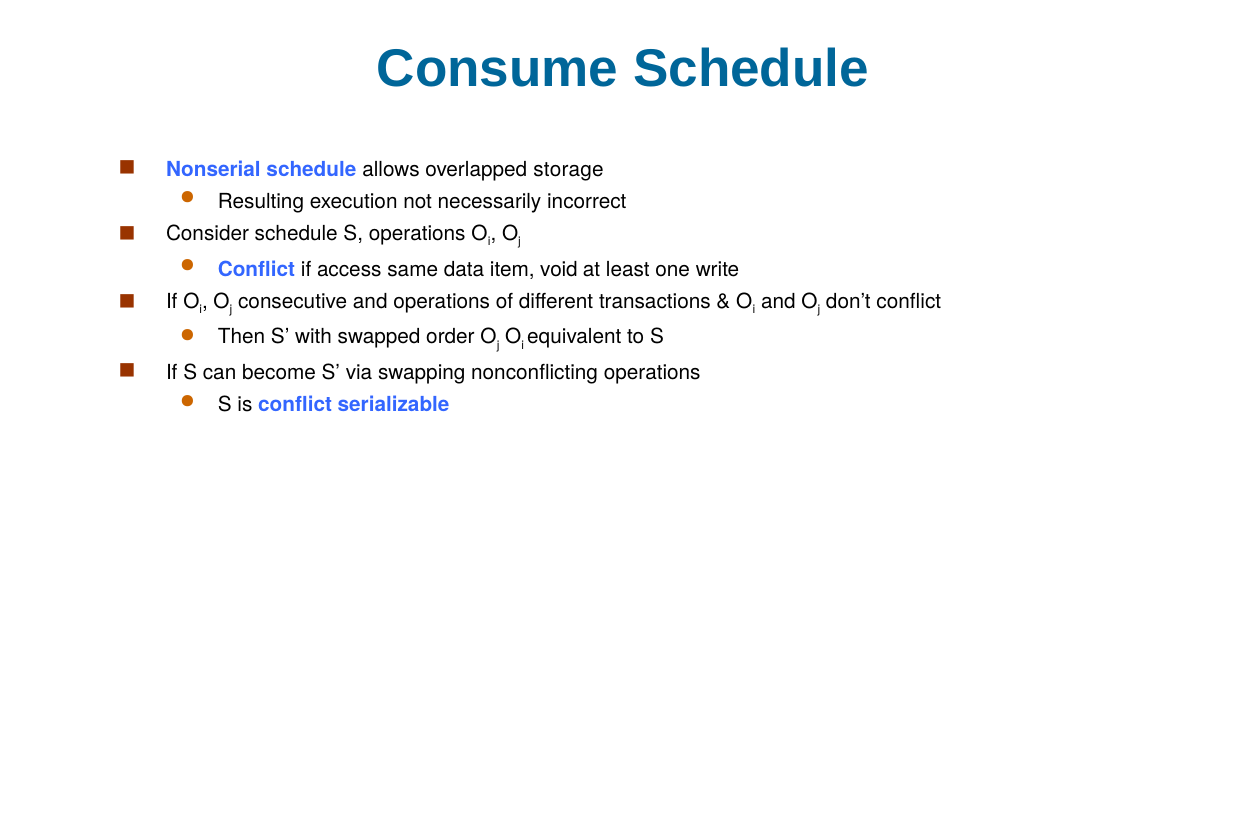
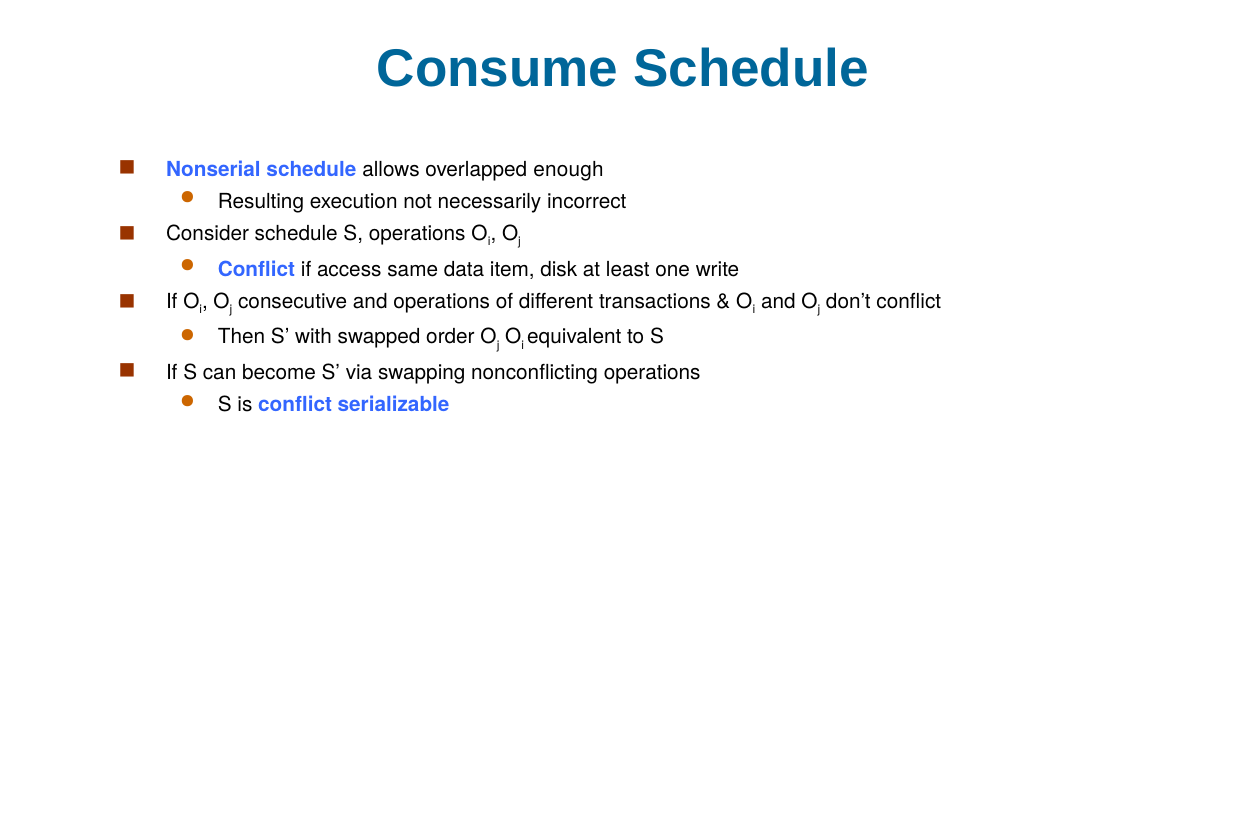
storage: storage -> enough
void: void -> disk
